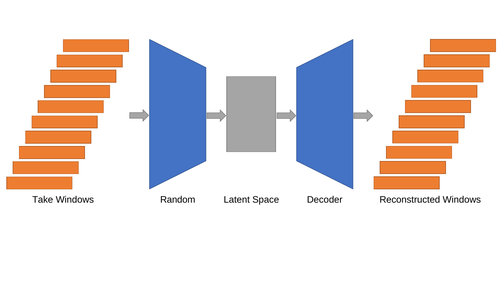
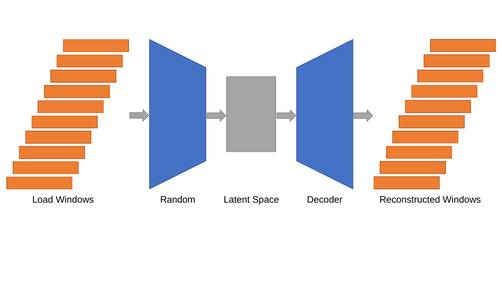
Take: Take -> Load
